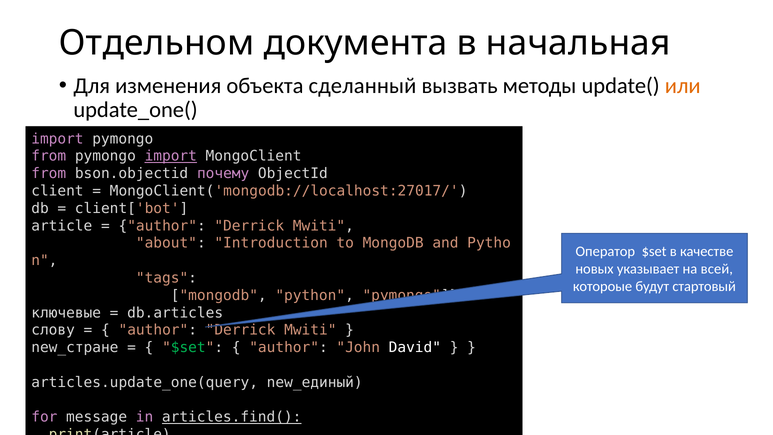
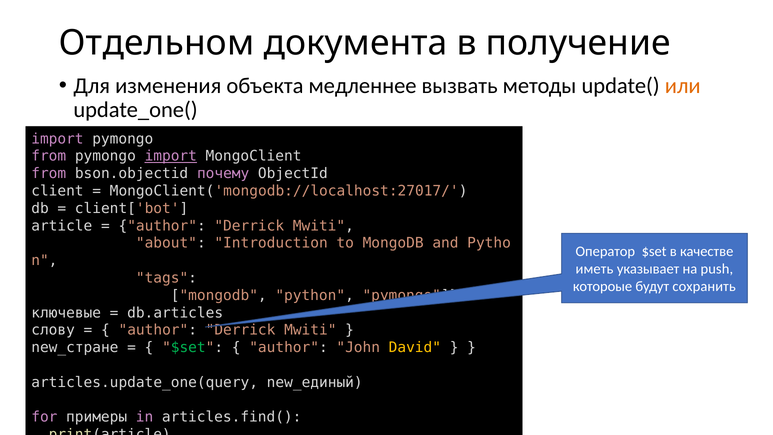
начальная: начальная -> получение
сделанный: сделанный -> медленнее
новых: новых -> иметь
всей: всей -> push
стартовый: стартовый -> сохранить
David colour: white -> yellow
message: message -> примеры
articles.find( underline: present -> none
